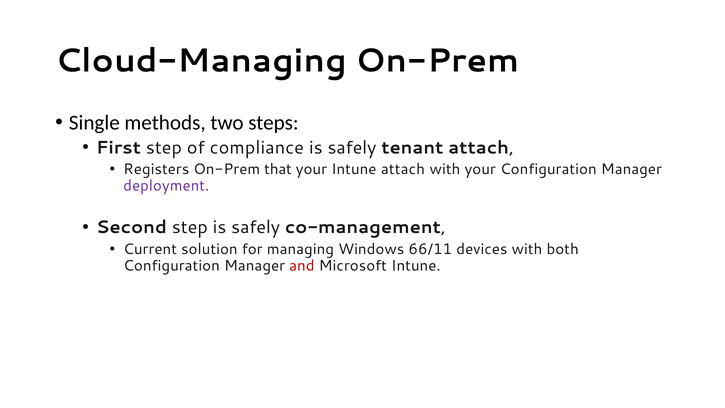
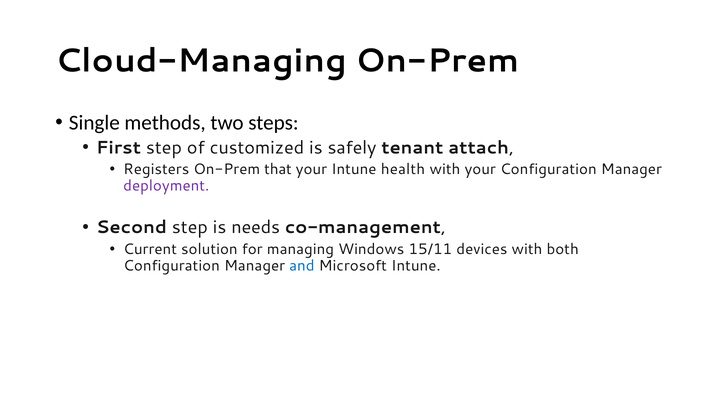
compliance: compliance -> customized
Intune attach: attach -> health
step is safely: safely -> needs
66/11: 66/11 -> 15/11
and colour: red -> blue
